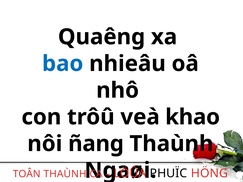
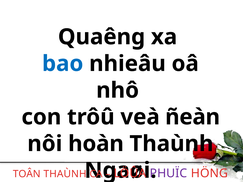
khao: khao -> ñeàn
ñang: ñang -> hoàn
PHUÏC colour: black -> purple
